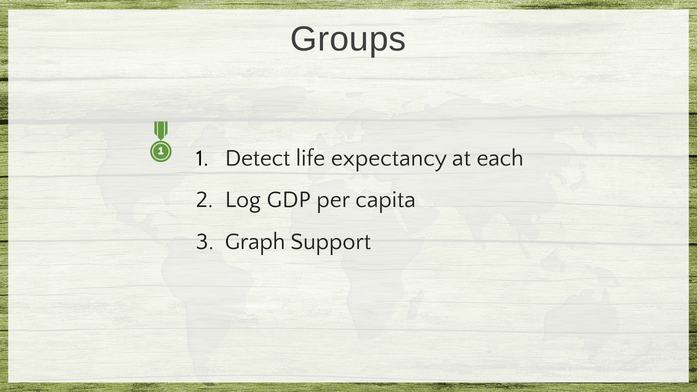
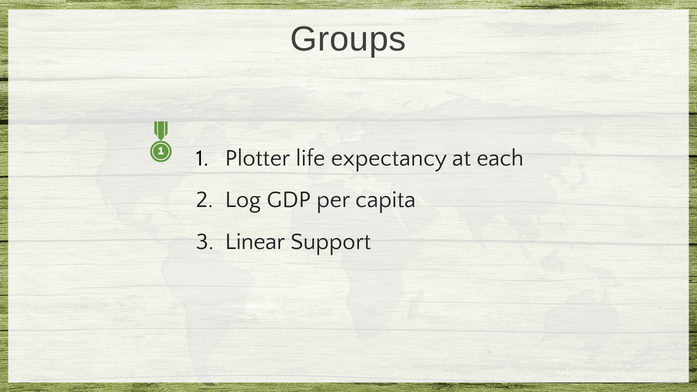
Detect: Detect -> Plotter
Graph: Graph -> Linear
